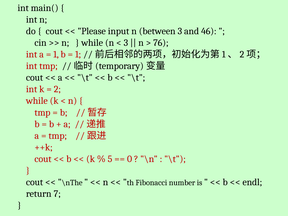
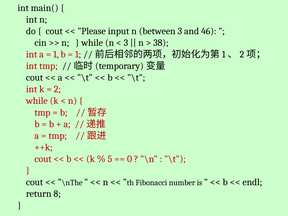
76: 76 -> 38
7: 7 -> 8
